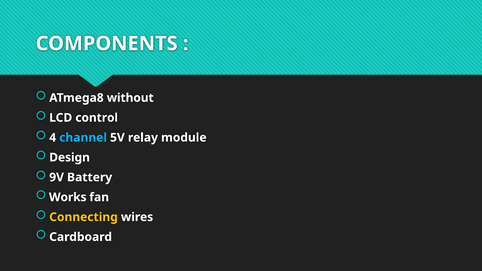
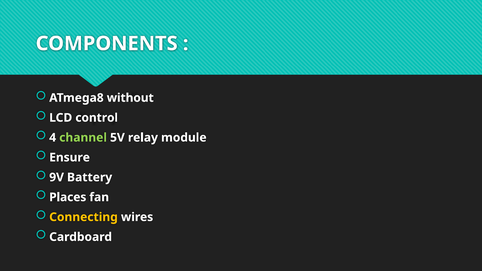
channel colour: light blue -> light green
Design: Design -> Ensure
Works: Works -> Places
